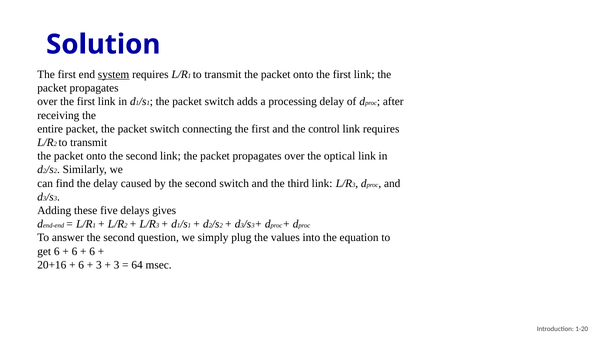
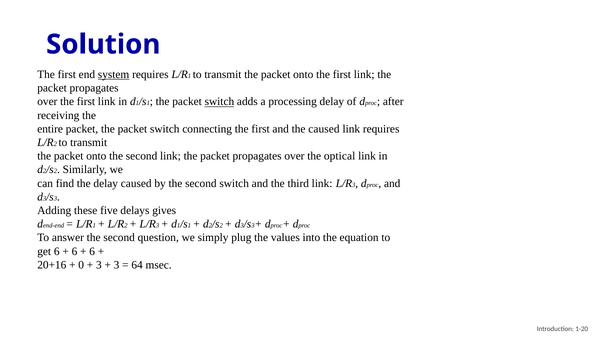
switch at (219, 102) underline: none -> present
the control: control -> caused
6 at (81, 265): 6 -> 0
